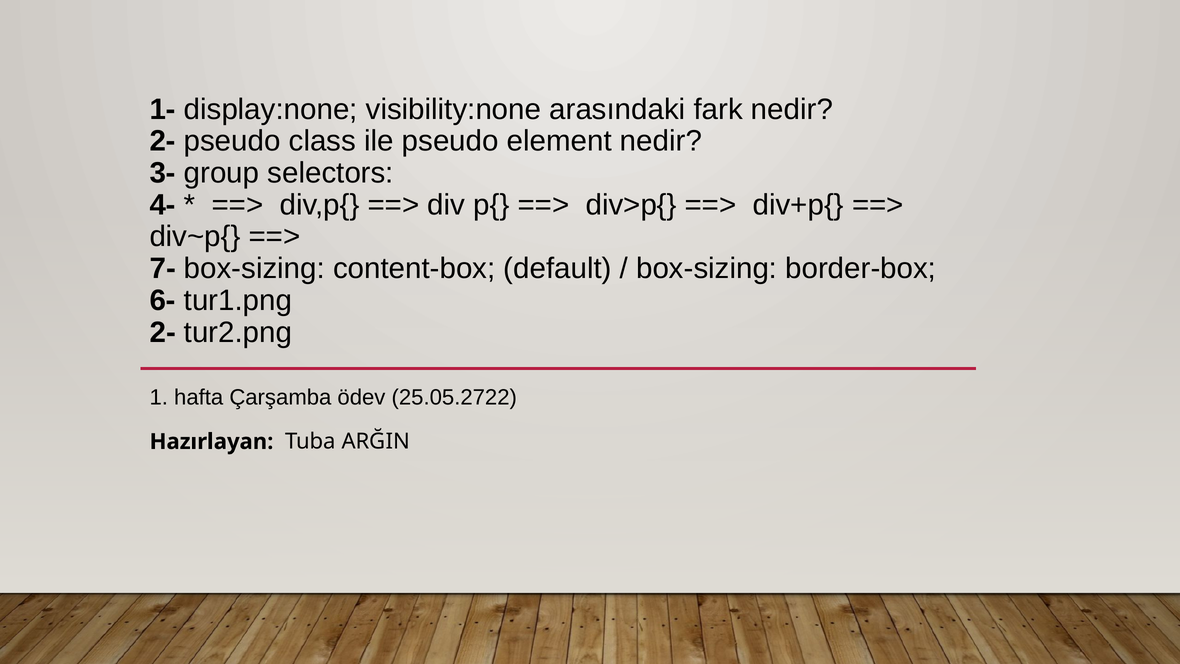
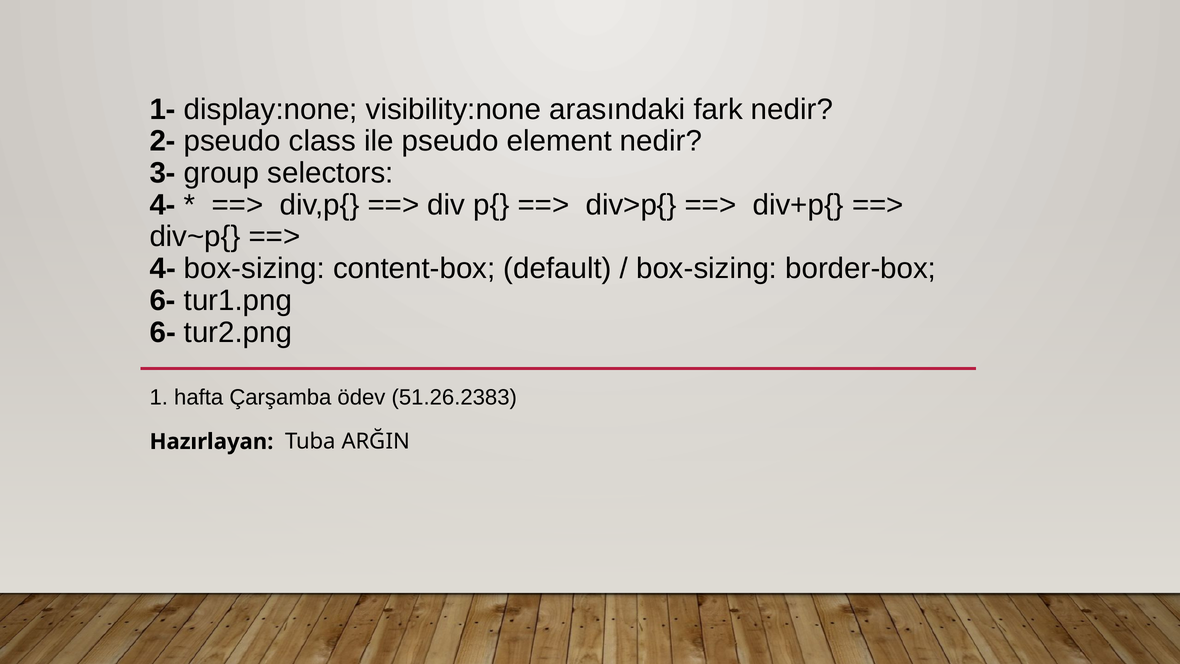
7- at (163, 268): 7- -> 4-
2- at (163, 332): 2- -> 6-
25.05.2722: 25.05.2722 -> 51.26.2383
